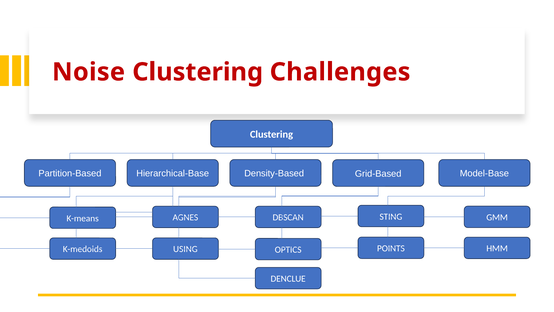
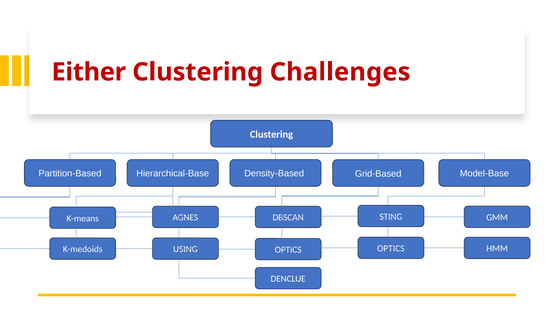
Noise: Noise -> Either
POINTS at (391, 248): POINTS -> OPTICS
